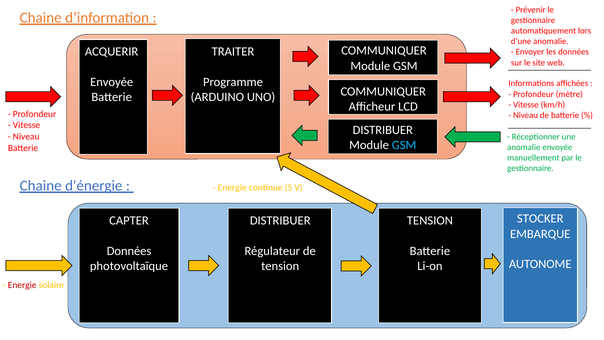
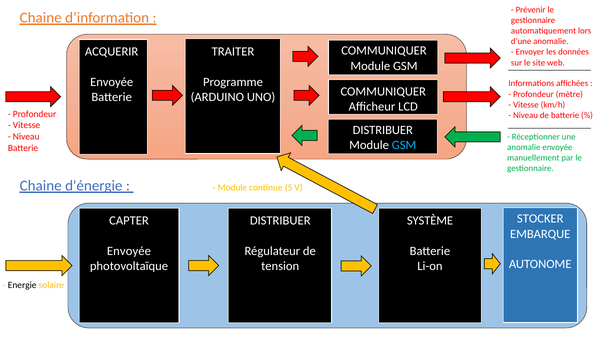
Energie at (232, 187): Energie -> Module
TENSION at (430, 221): TENSION -> SYSTÈME
Données at (129, 251): Données -> Envoyée
Energie at (22, 285) colour: red -> black
